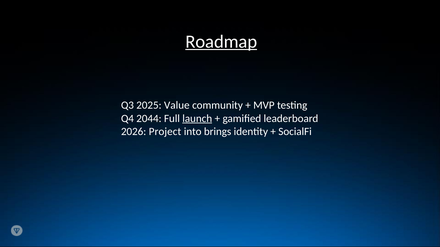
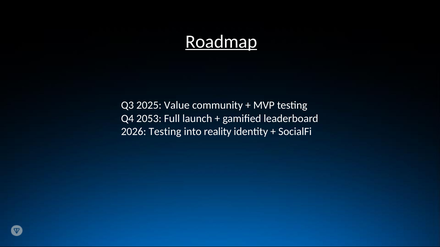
2044: 2044 -> 2053
launch underline: present -> none
2026 Project: Project -> Testing
brings: brings -> reality
